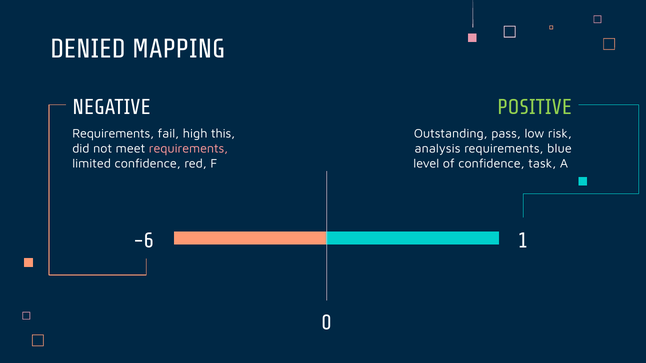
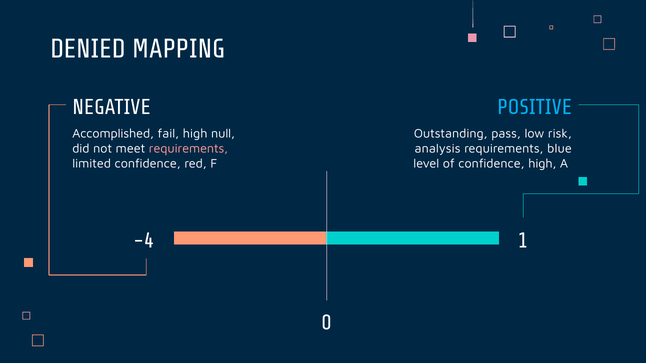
POSITIVE colour: light green -> light blue
Requirements at (113, 134): Requirements -> Accomplished
this: this -> null
confidence task: task -> high
-6: -6 -> -4
